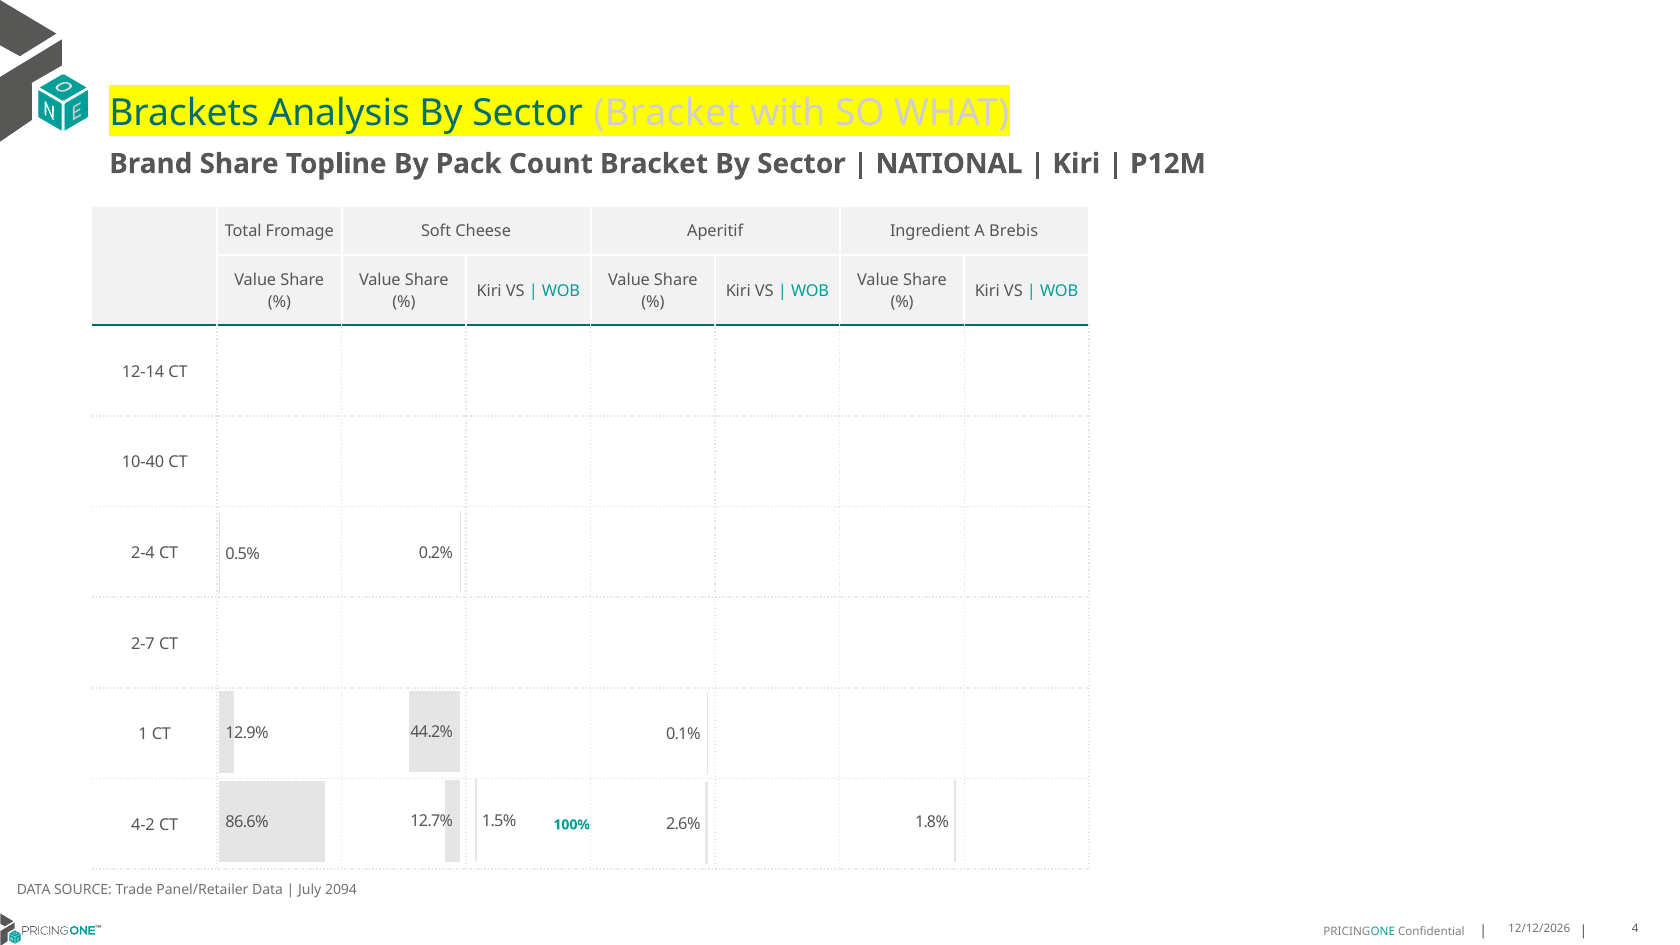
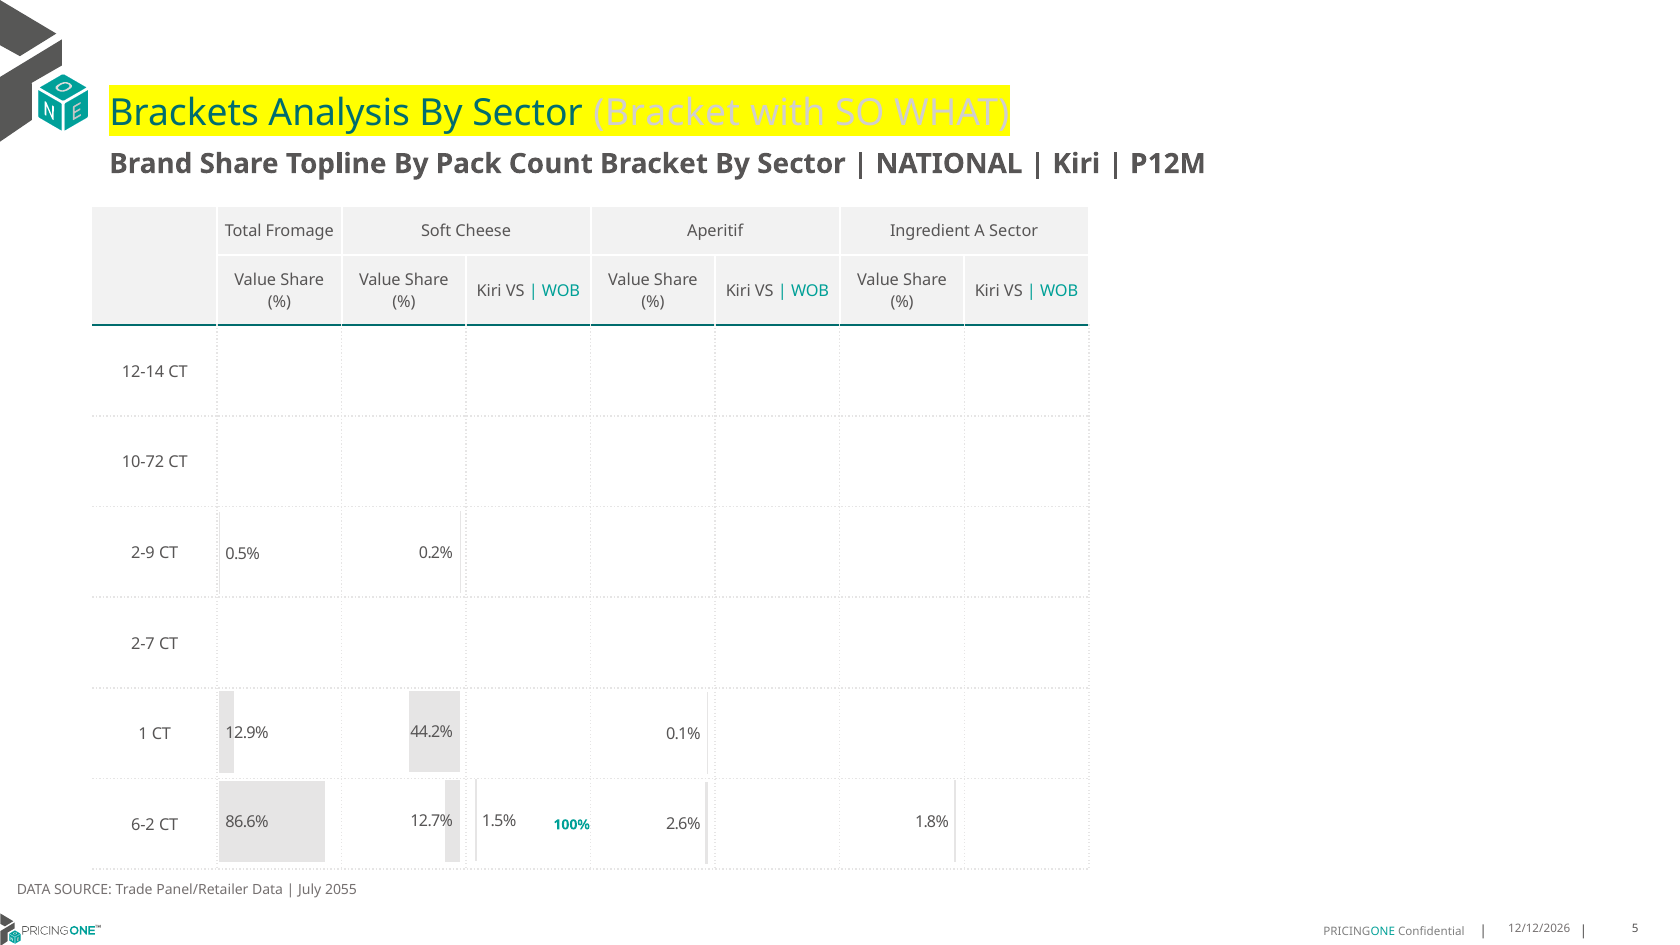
A Brebis: Brebis -> Sector
10-40: 10-40 -> 10-72
2-4: 2-4 -> 2-9
4-2: 4-2 -> 6-2
2094: 2094 -> 2055
4: 4 -> 5
